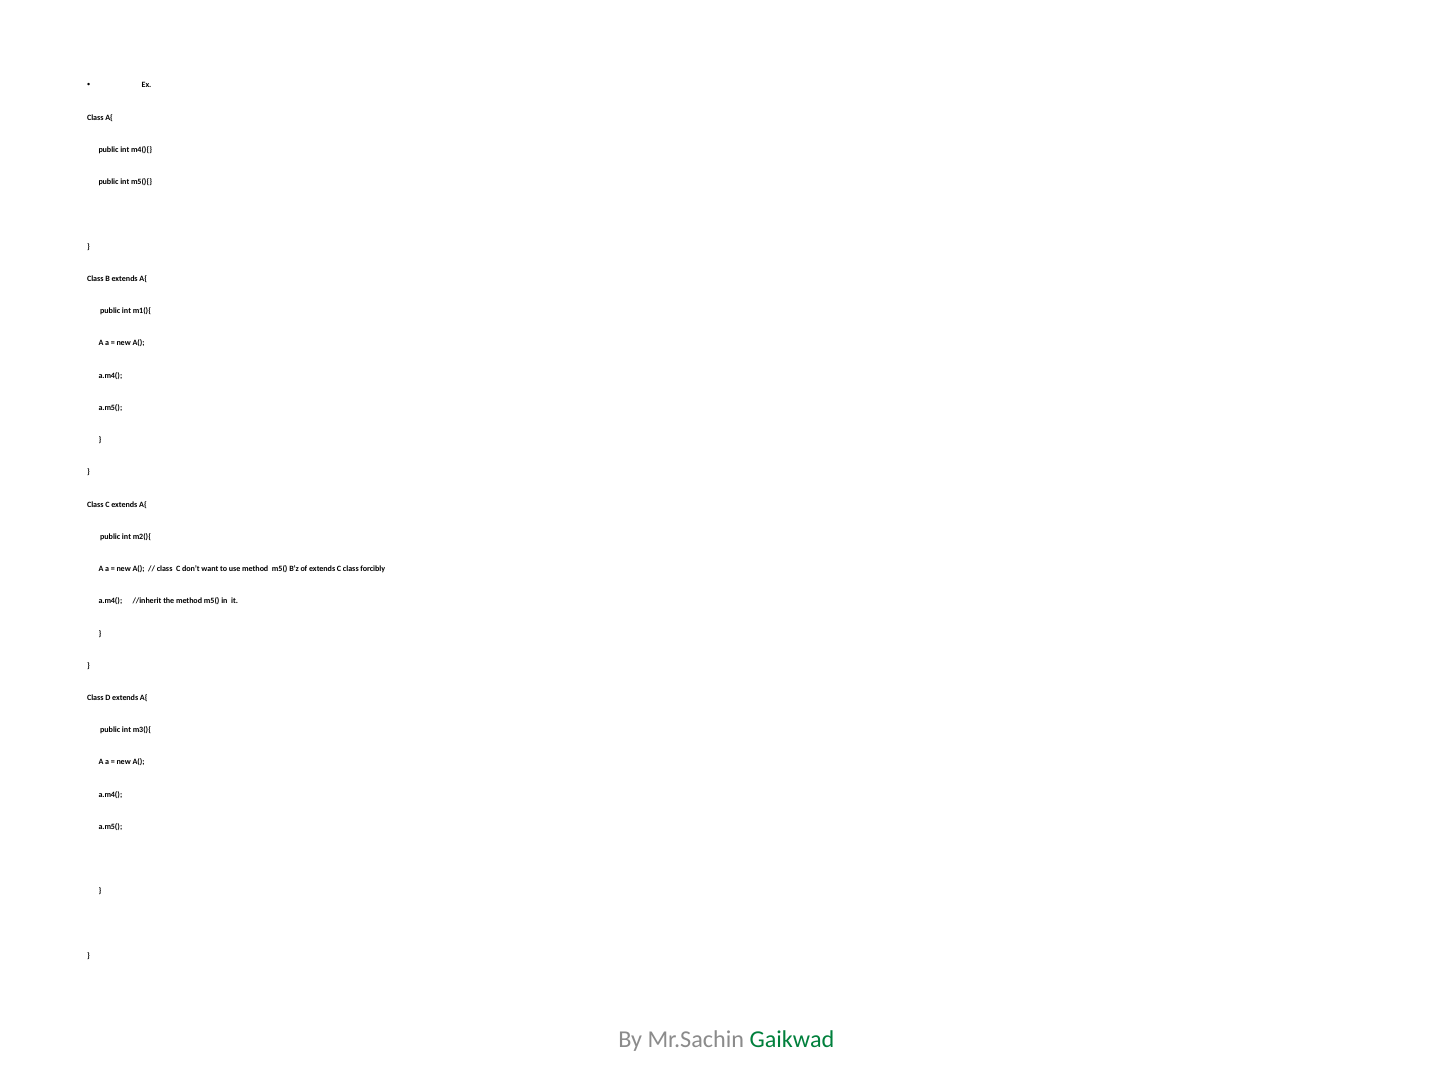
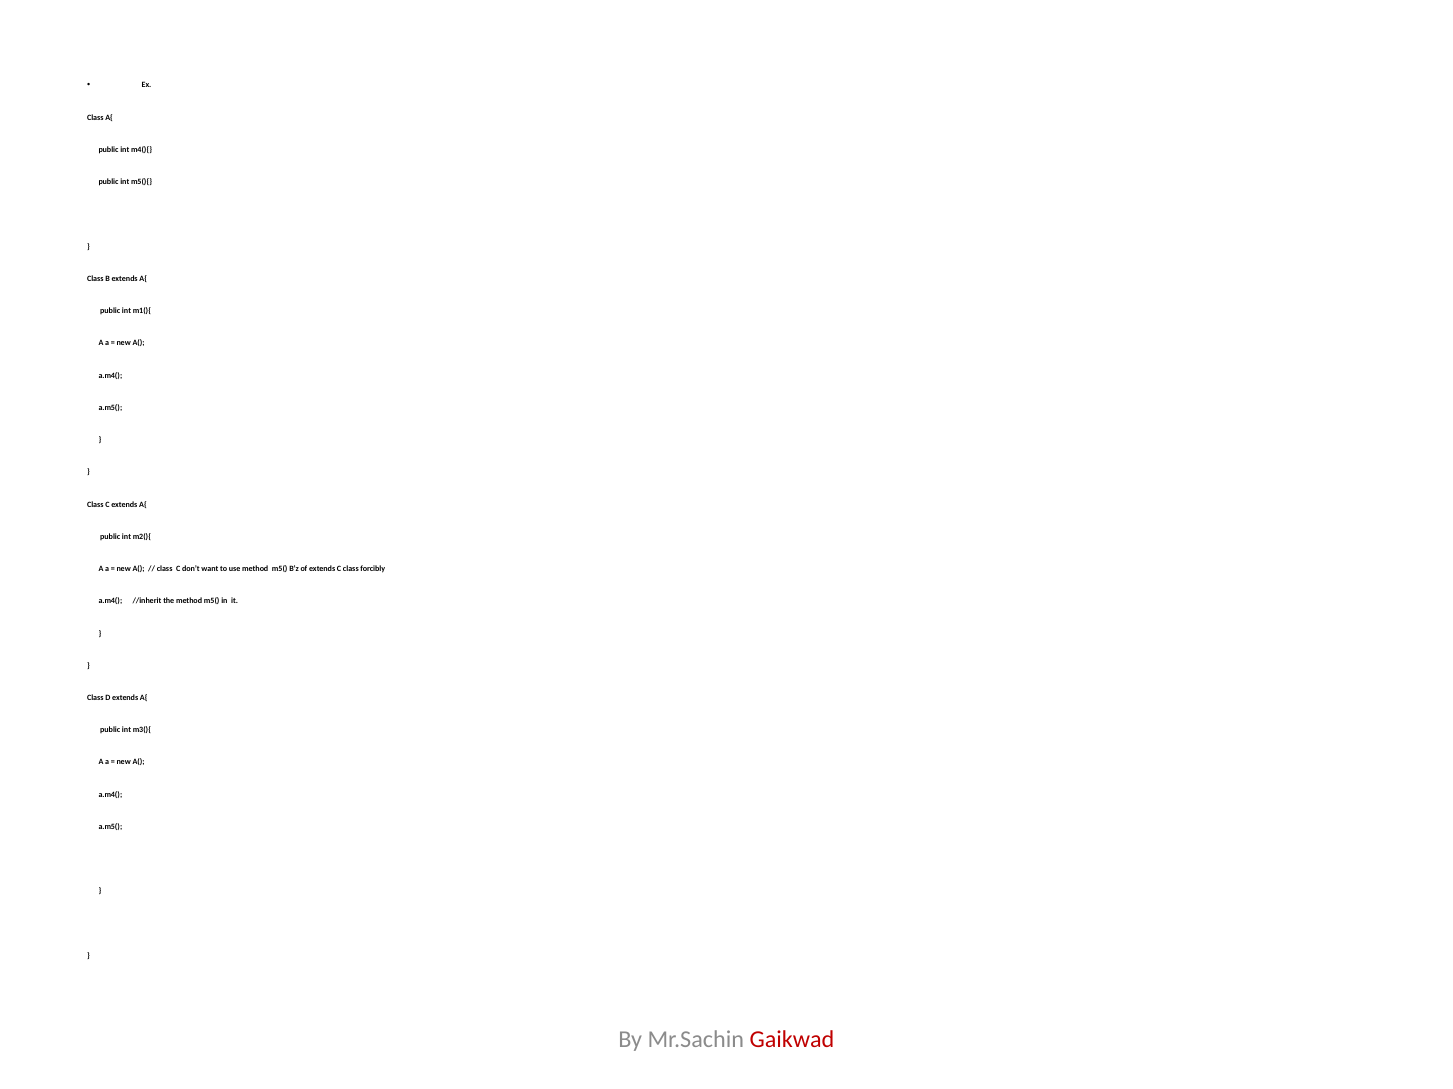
Gaikwad colour: green -> red
